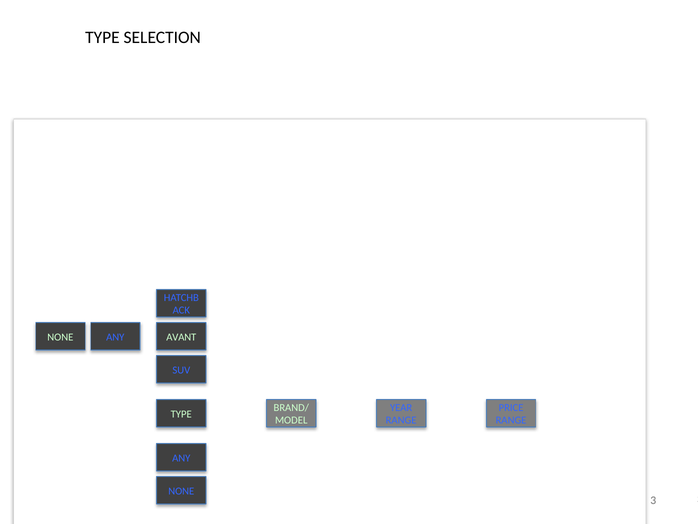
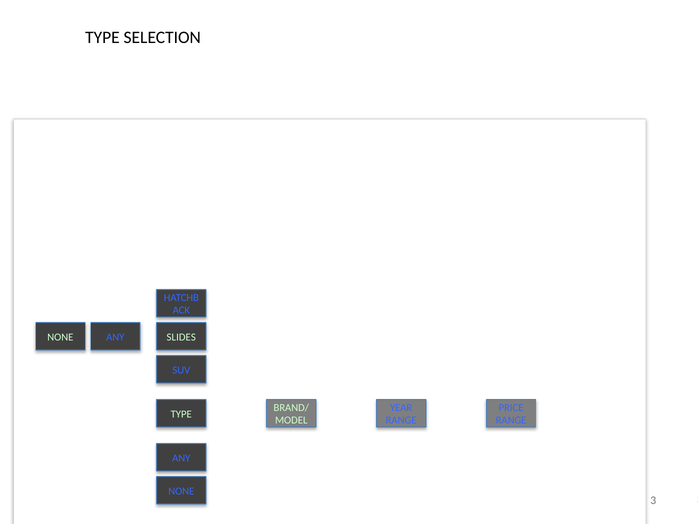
AVANT: AVANT -> SLIDES
